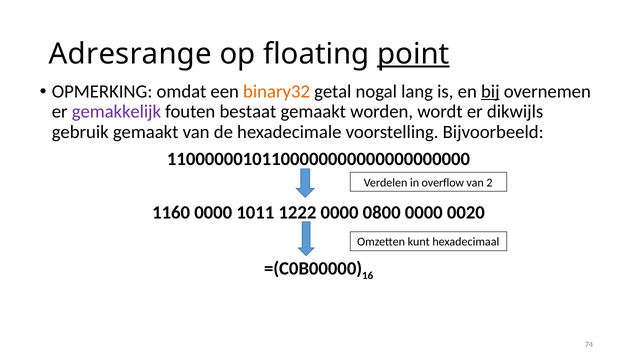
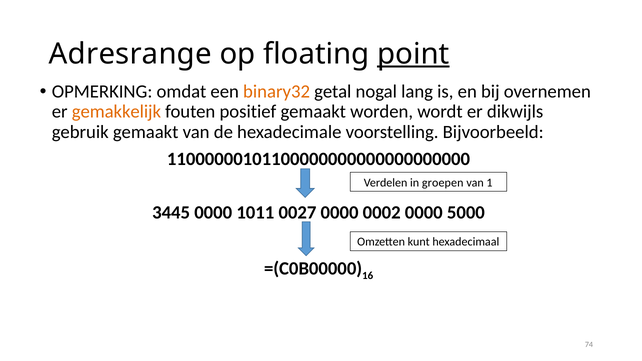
bij underline: present -> none
gemakkelijk colour: purple -> orange
bestaat: bestaat -> positief
overflow: overflow -> groepen
2: 2 -> 1
1160: 1160 -> 3445
1222: 1222 -> 0027
0800: 0800 -> 0002
0020: 0020 -> 5000
